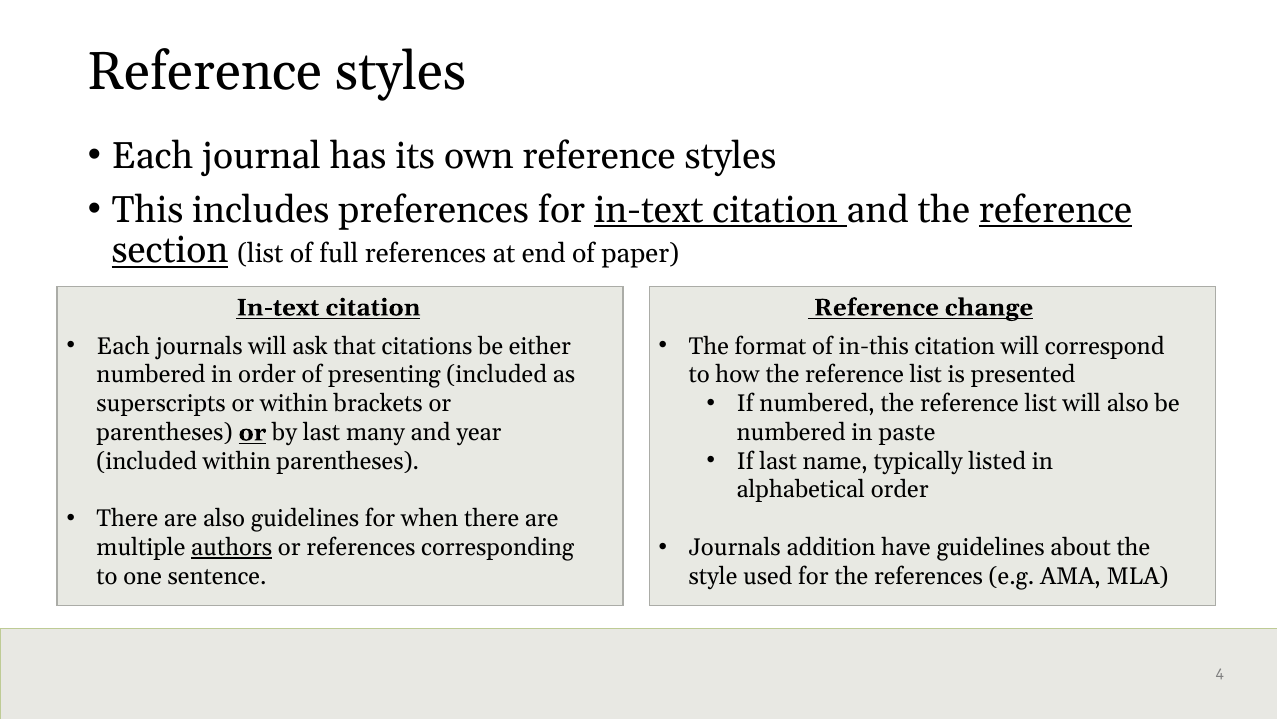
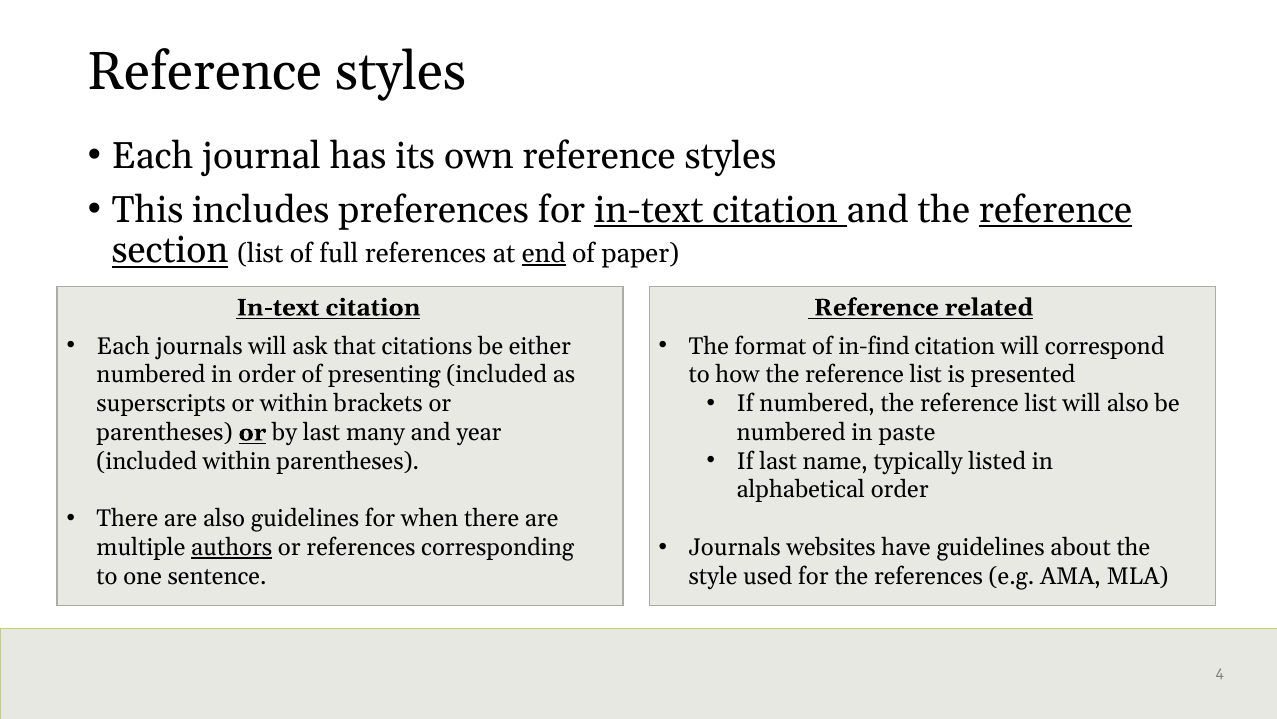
end underline: none -> present
change: change -> related
in-this: in-this -> in-find
addition: addition -> websites
